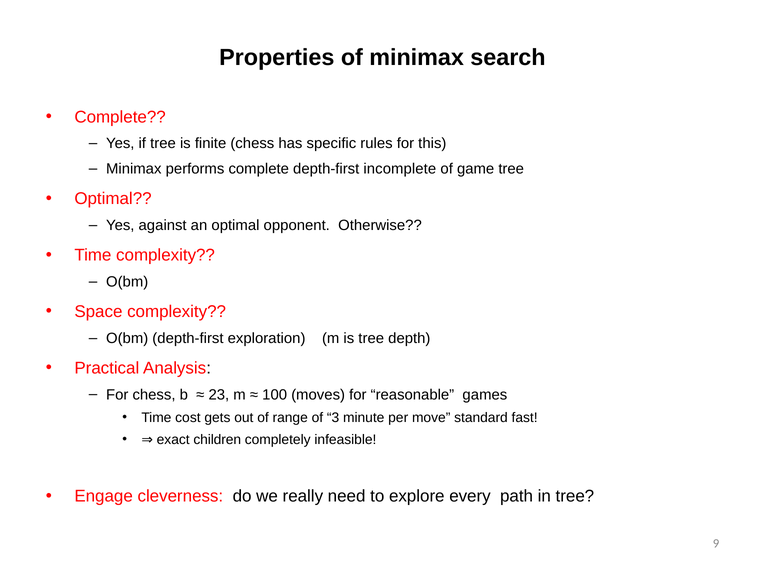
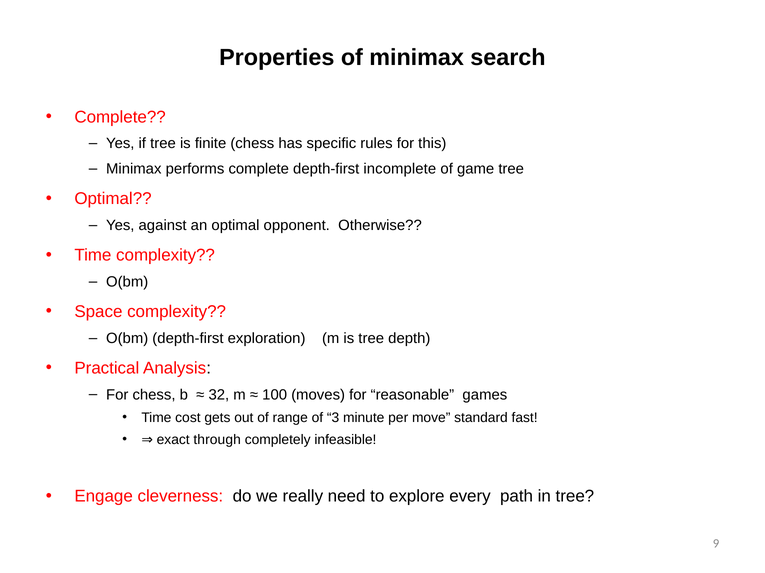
23: 23 -> 32
children: children -> through
